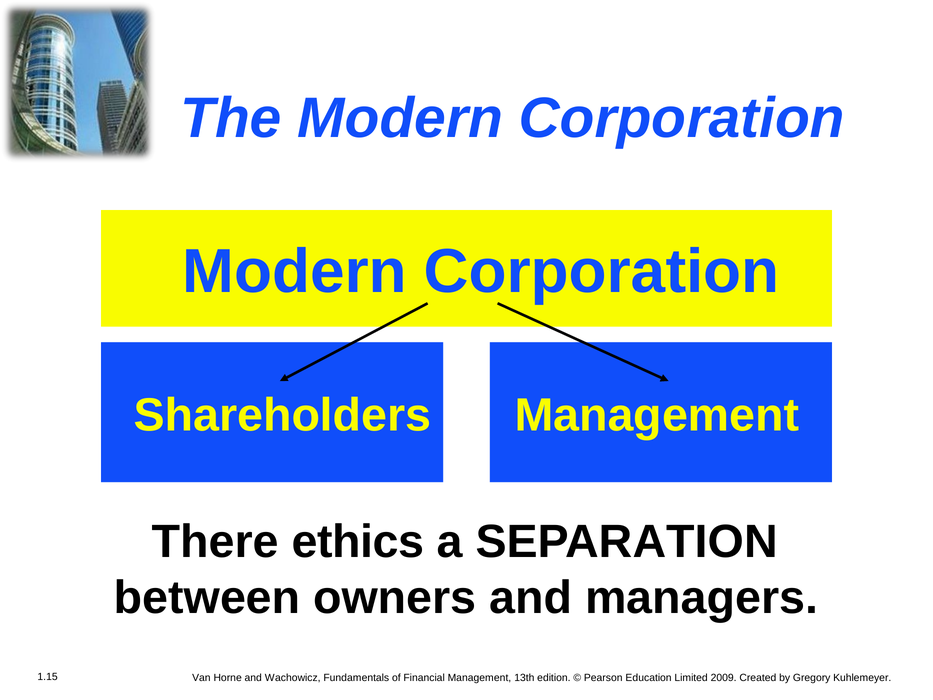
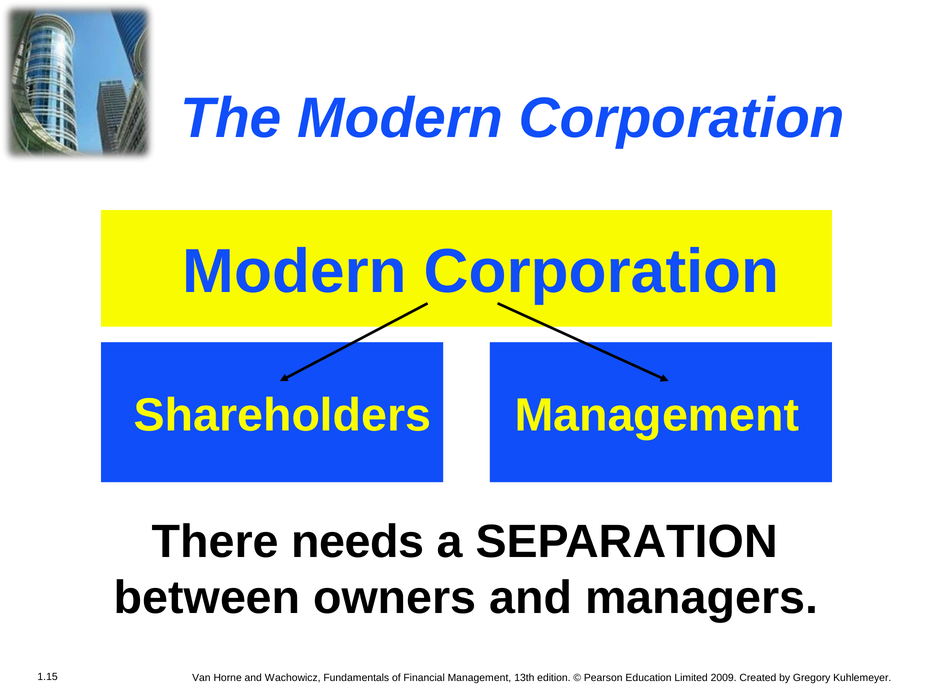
ethics: ethics -> needs
